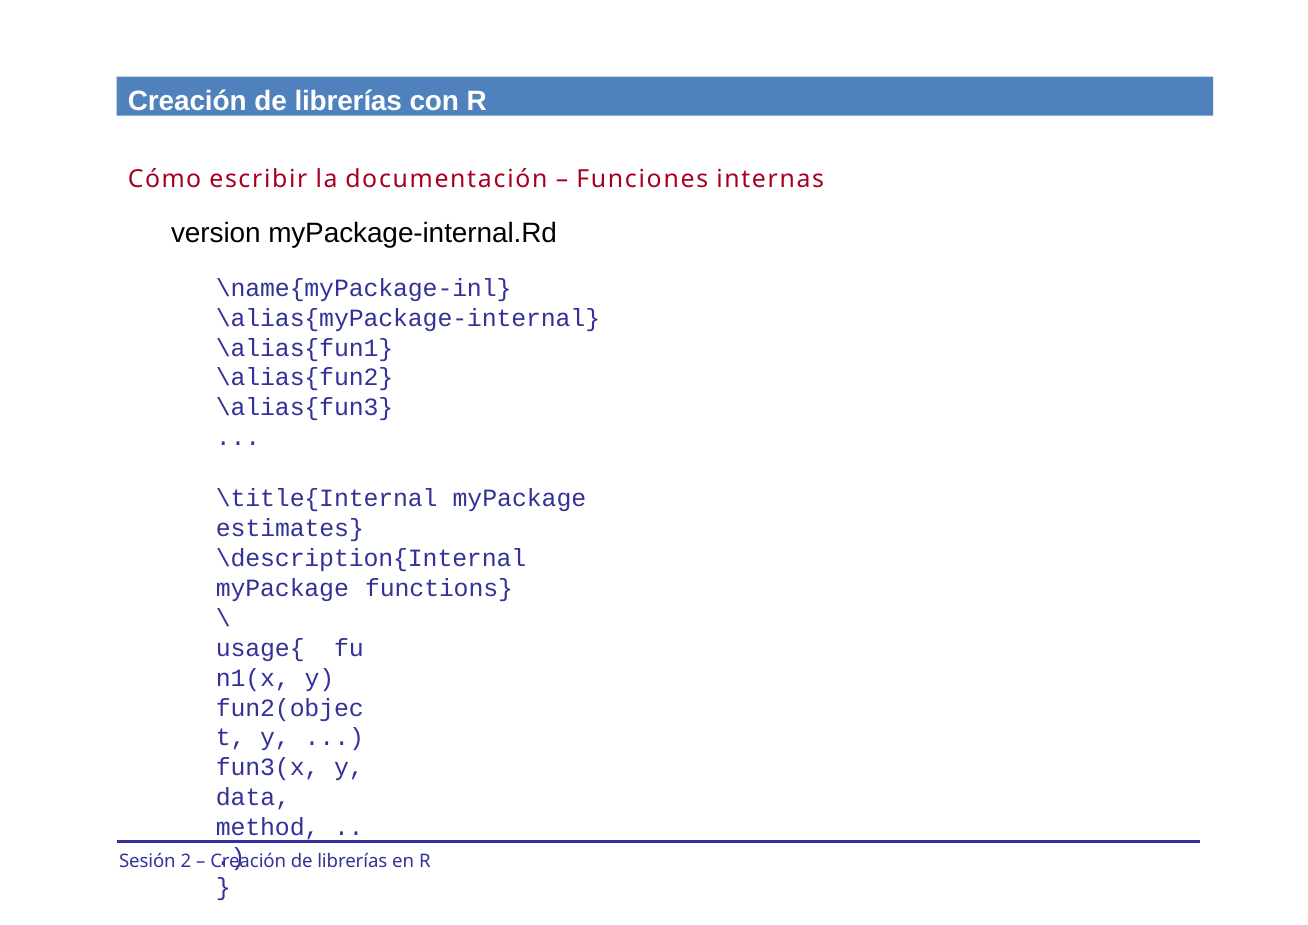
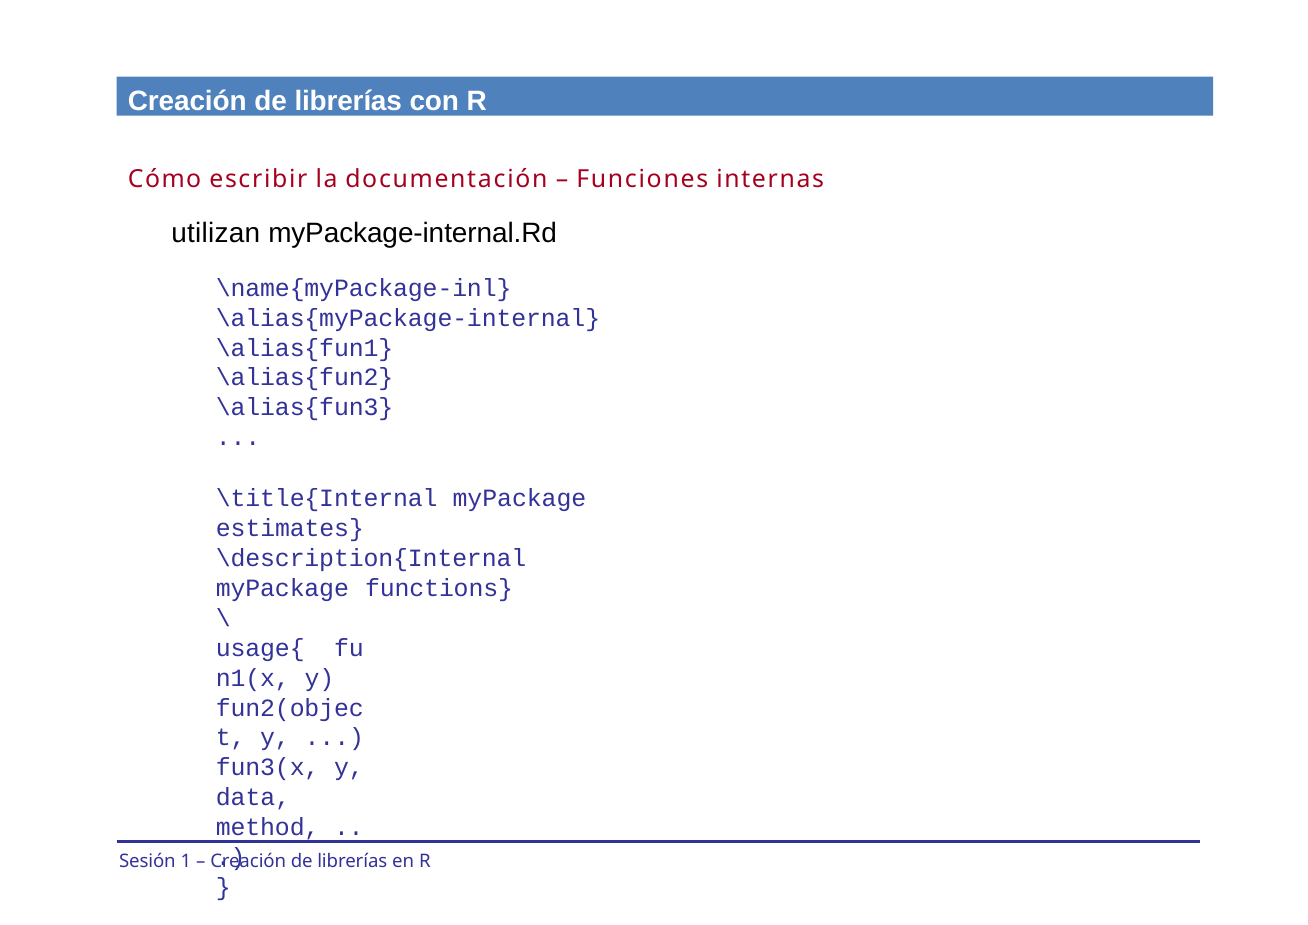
version: version -> utilizan
2: 2 -> 1
